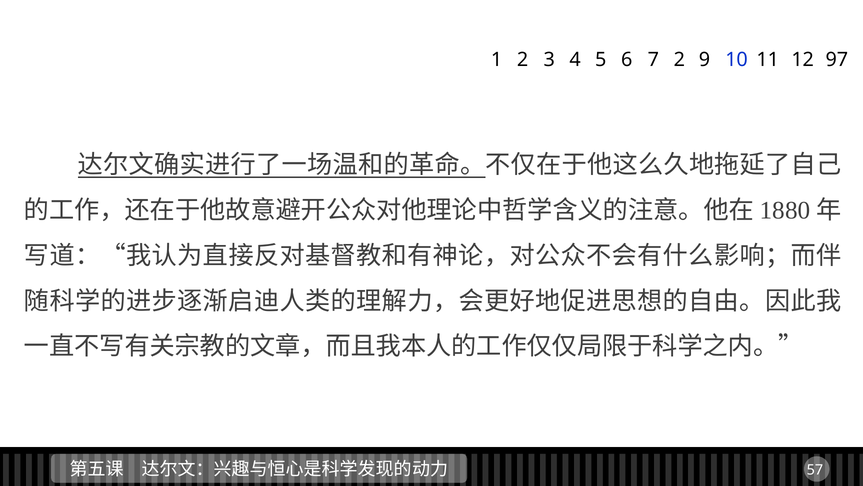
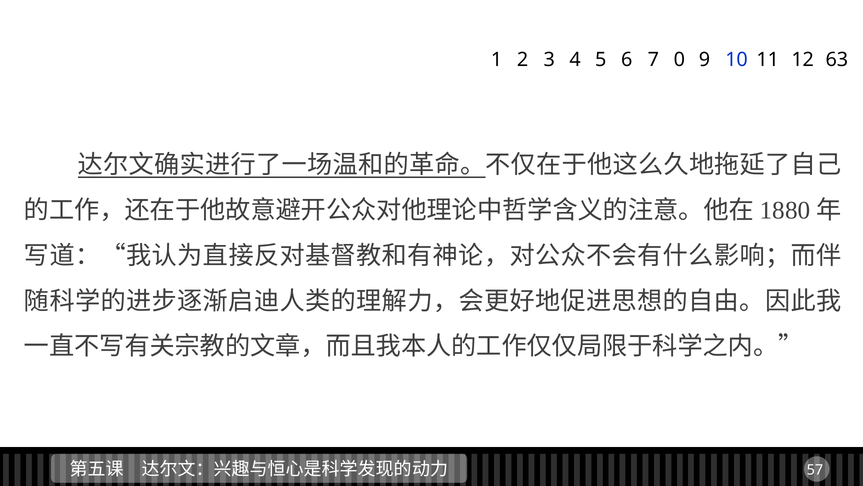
7 2: 2 -> 0
97: 97 -> 63
